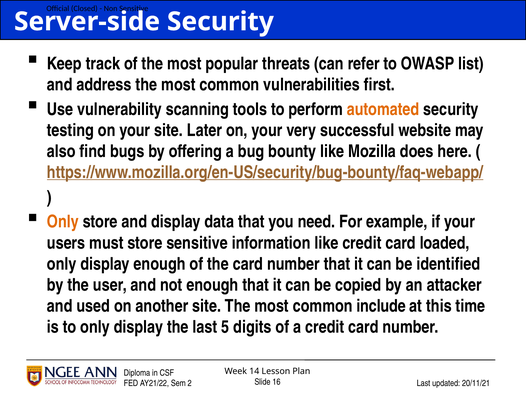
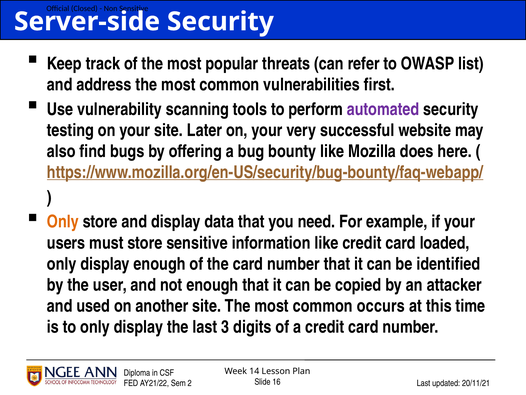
automated colour: orange -> purple
include: include -> occurs
5: 5 -> 3
